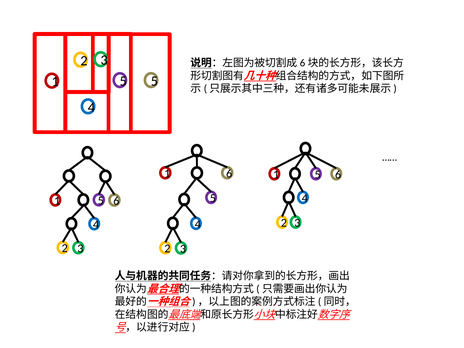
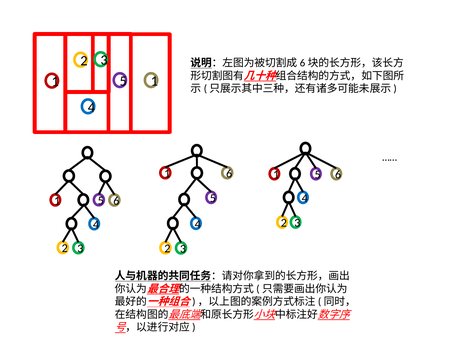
5 5: 5 -> 1
